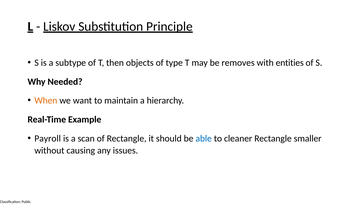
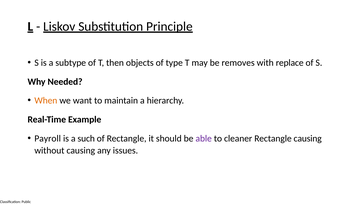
entities: entities -> replace
scan: scan -> such
able colour: blue -> purple
Rectangle smaller: smaller -> causing
